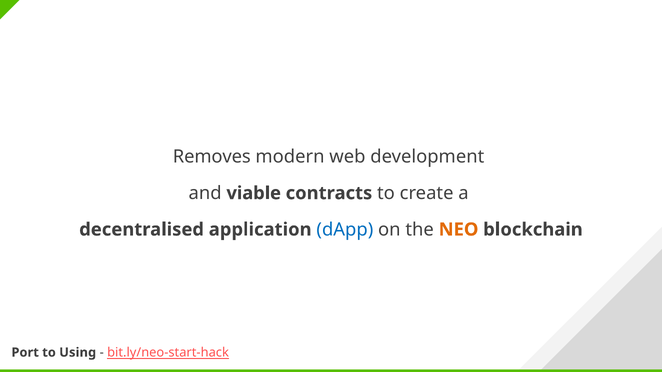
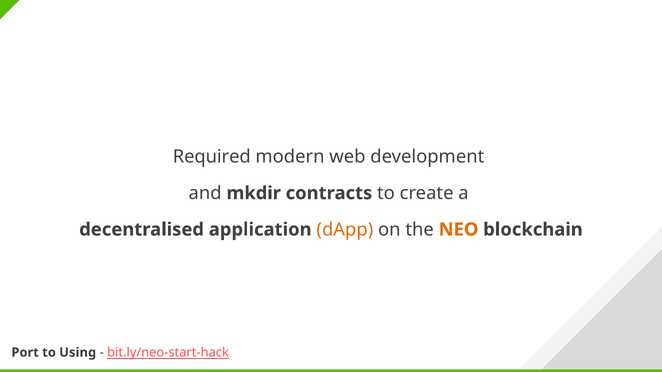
Removes: Removes -> Required
viable: viable -> mkdir
dApp colour: blue -> orange
